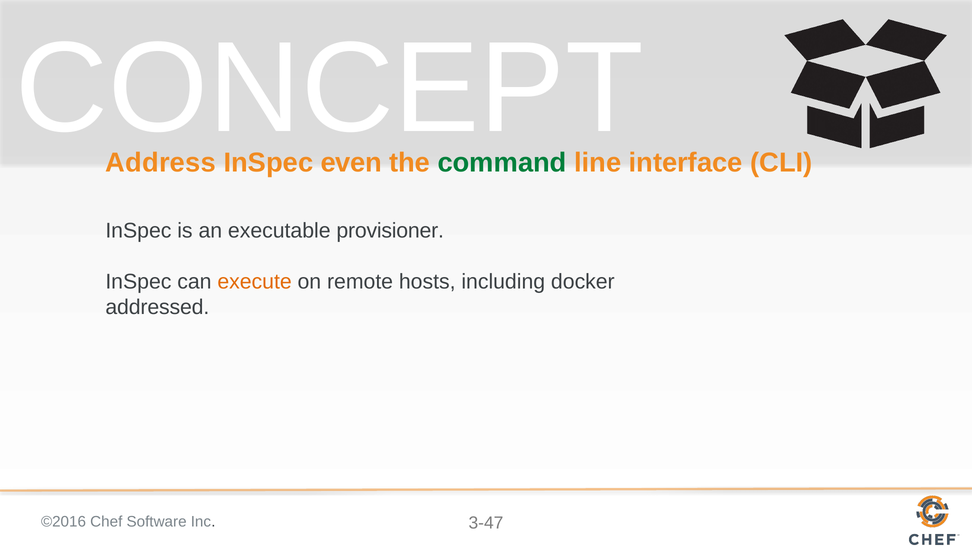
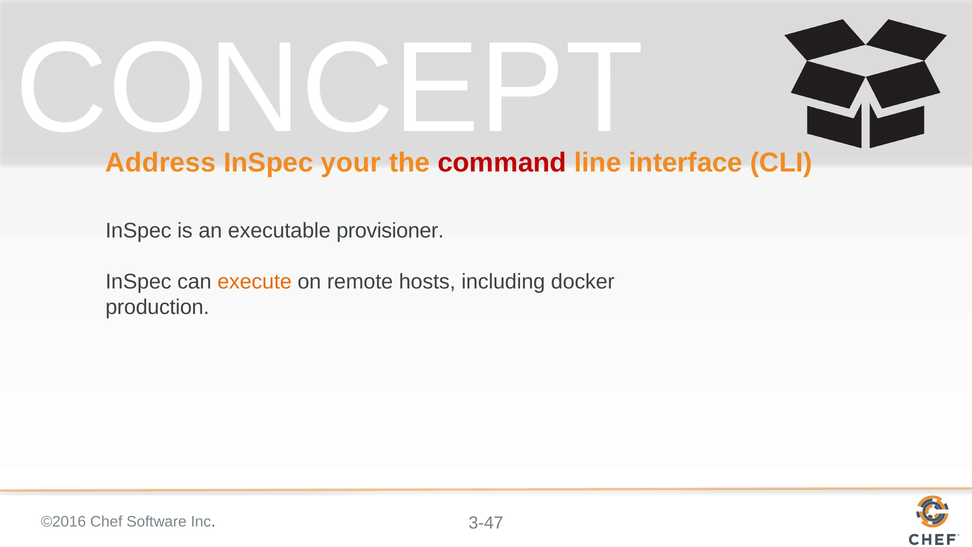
even: even -> your
command colour: green -> red
addressed: addressed -> production
